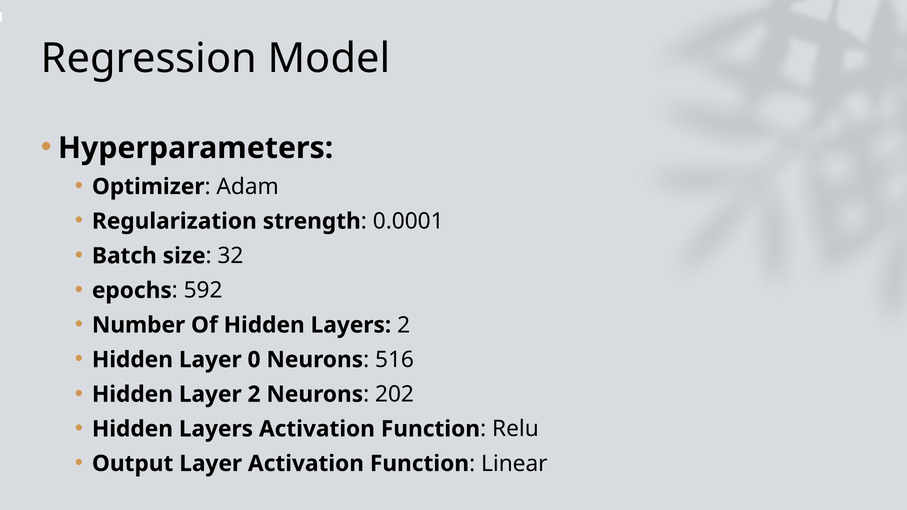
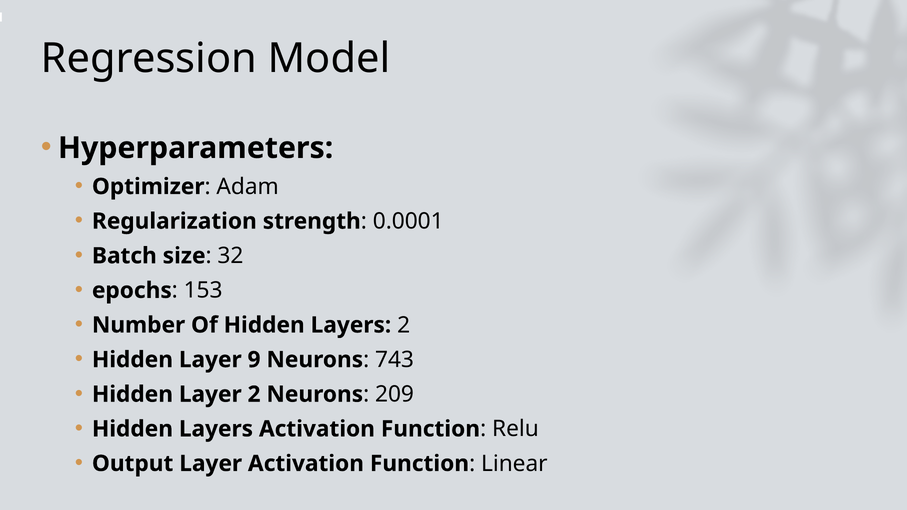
592: 592 -> 153
0: 0 -> 9
516: 516 -> 743
202: 202 -> 209
